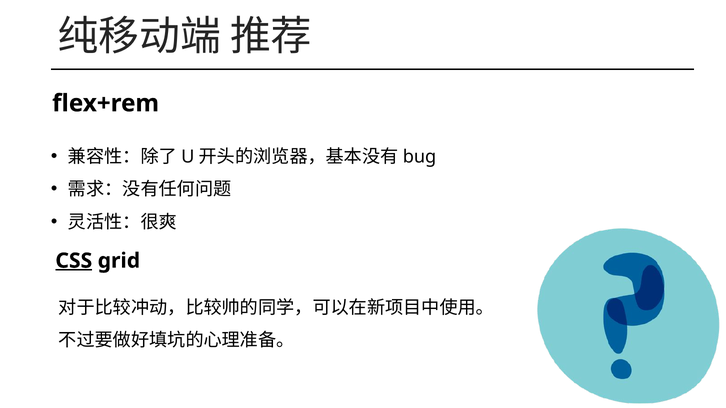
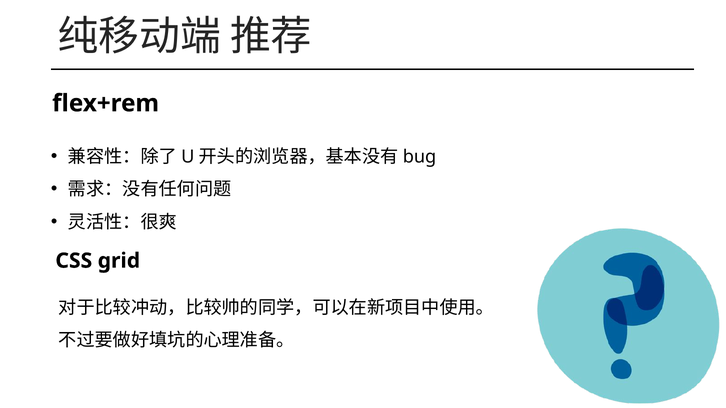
CSS underline: present -> none
